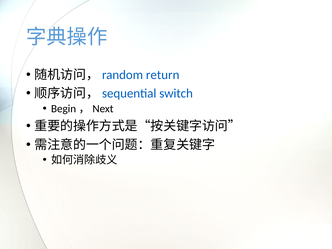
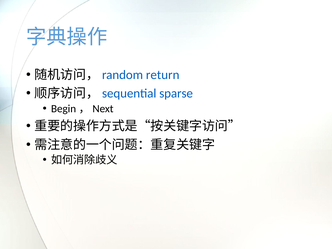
switch: switch -> sparse
